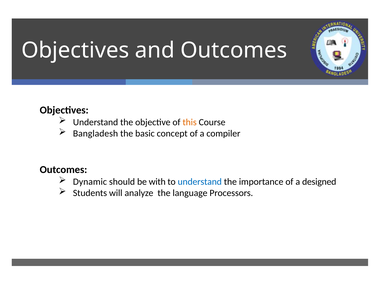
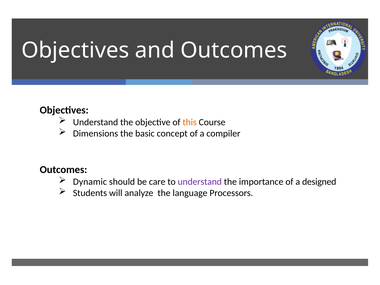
Bangladesh: Bangladesh -> Dimensions
with: with -> care
understand at (200, 182) colour: blue -> purple
